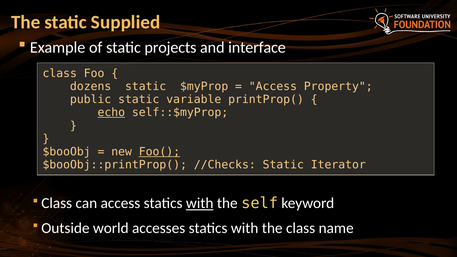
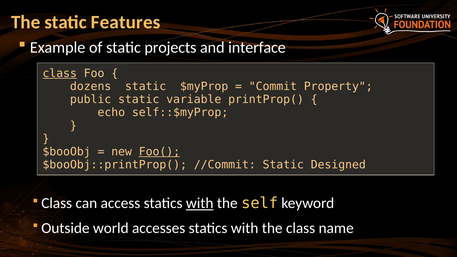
Supplied: Supplied -> Features
class at (60, 74) underline: none -> present
Access at (273, 87): Access -> Commit
echo underline: present -> none
//Checks: //Checks -> //Commit
Iterator: Iterator -> Designed
